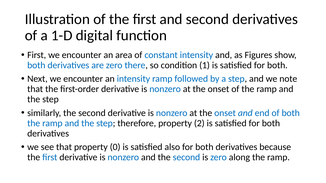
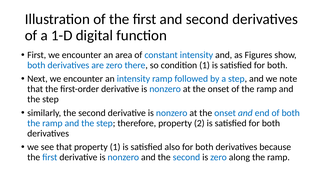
property 0: 0 -> 1
